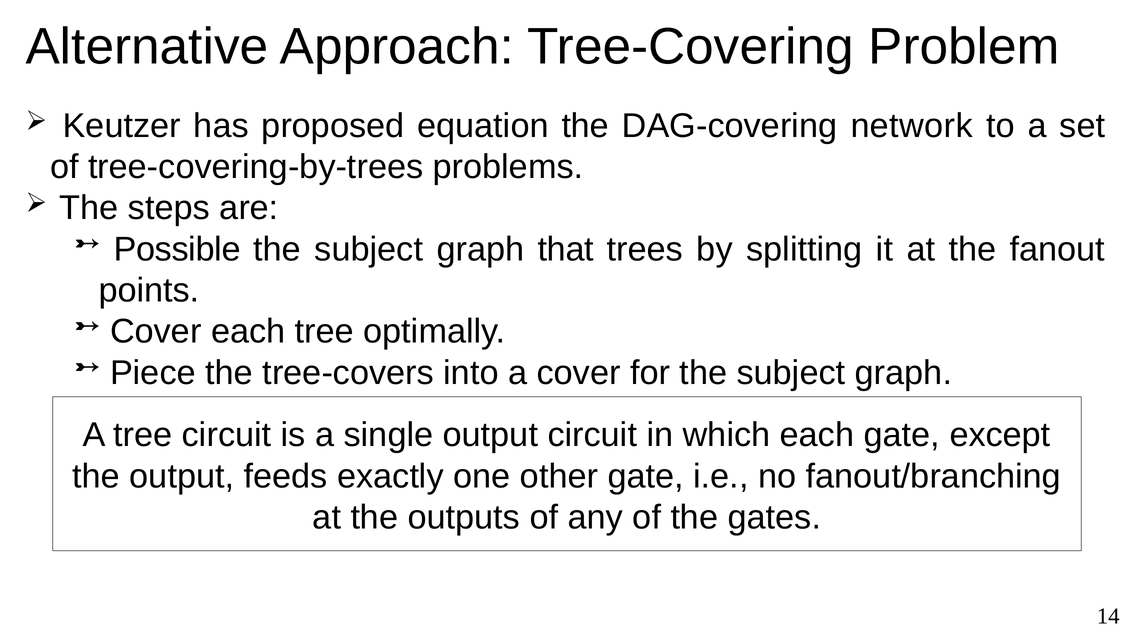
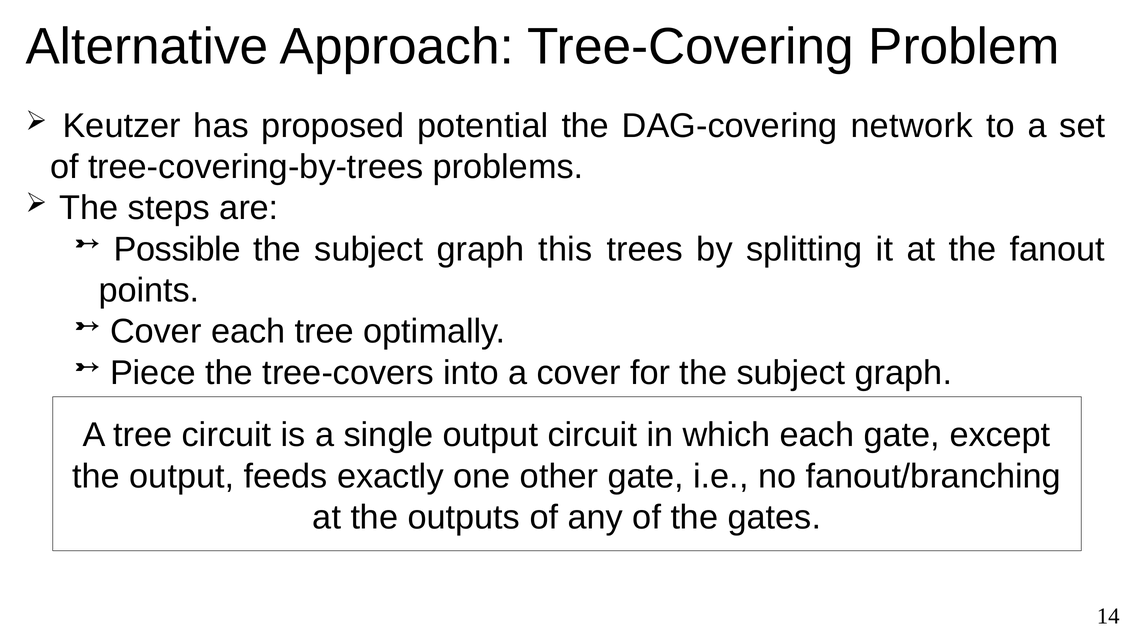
equation: equation -> potential
that: that -> this
